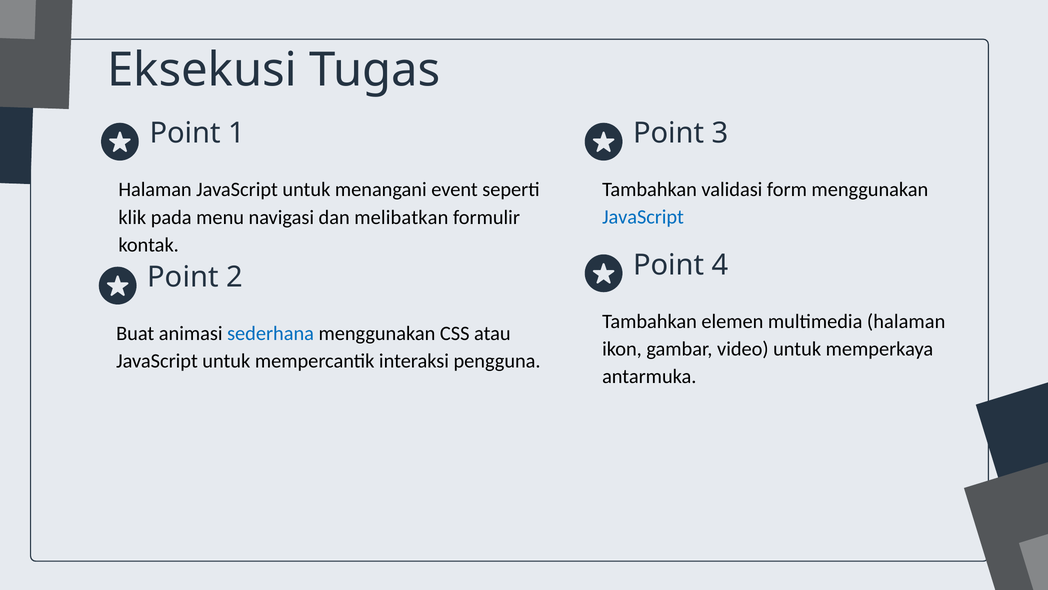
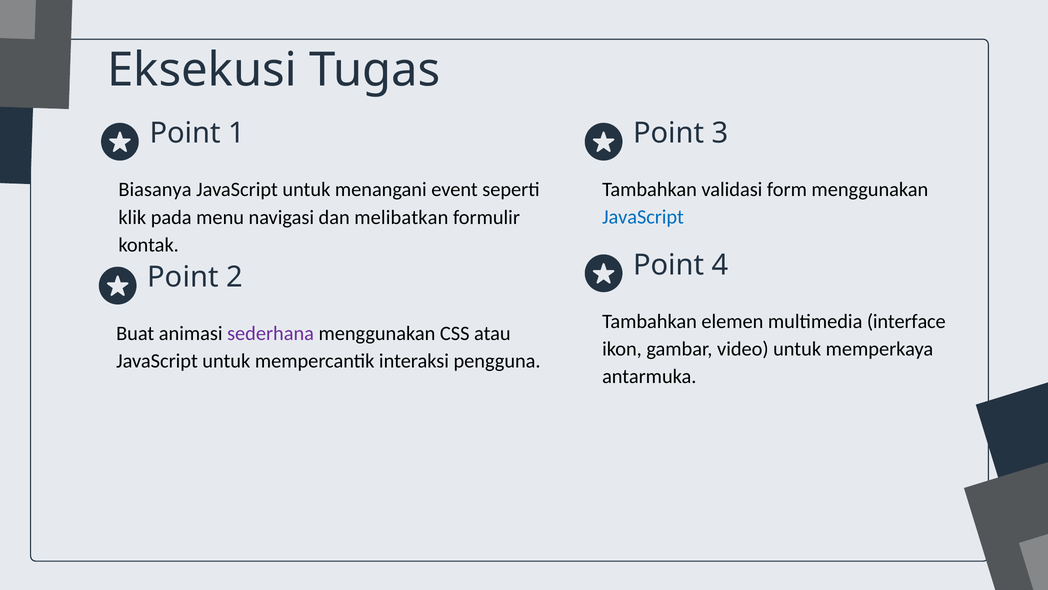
Halaman at (155, 190): Halaman -> Biasanya
multimedia halaman: halaman -> interface
sederhana colour: blue -> purple
